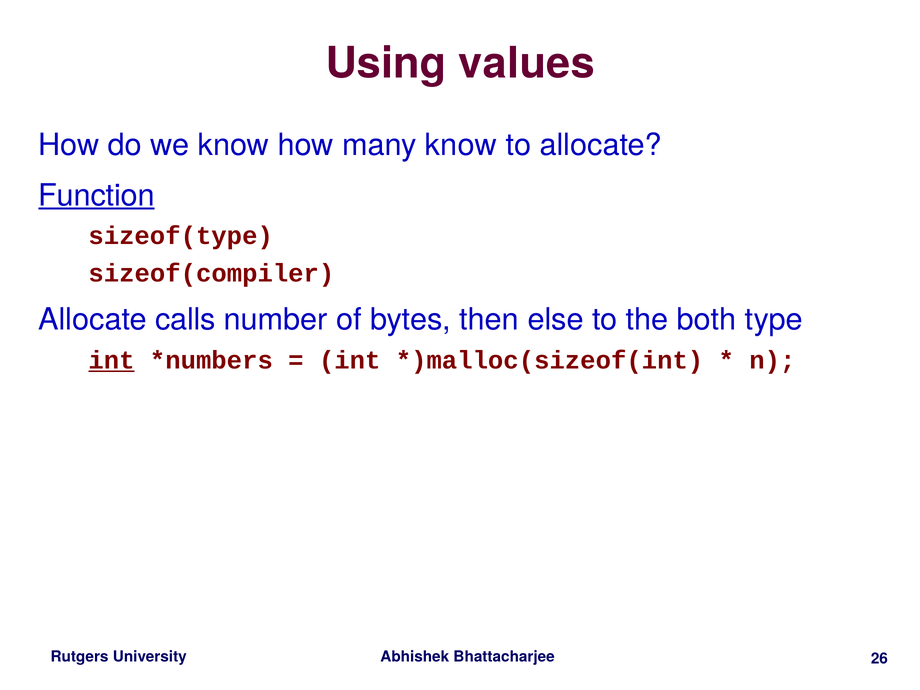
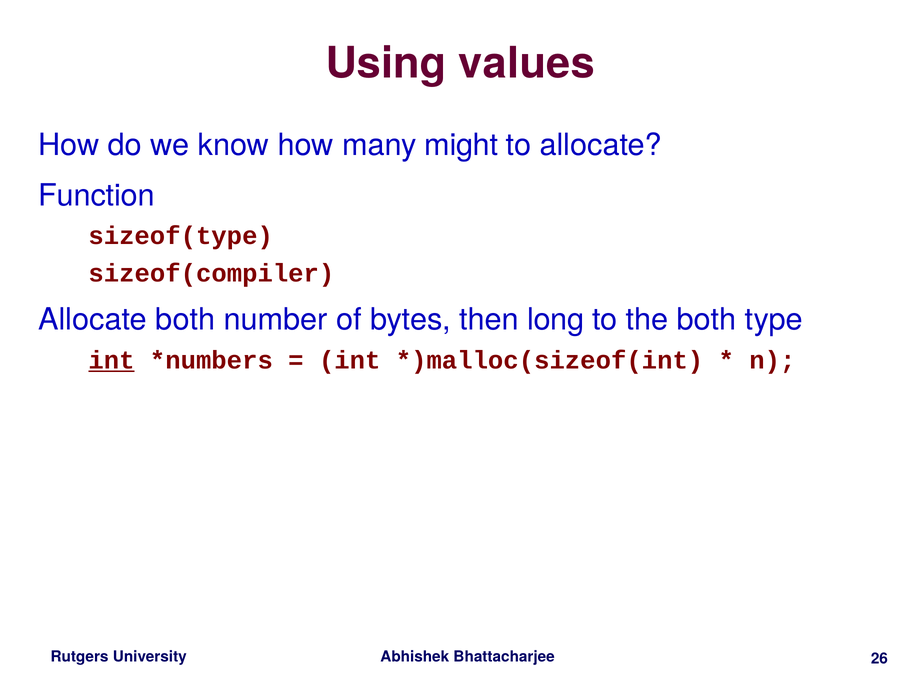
many know: know -> might
Function underline: present -> none
Allocate calls: calls -> both
else: else -> long
